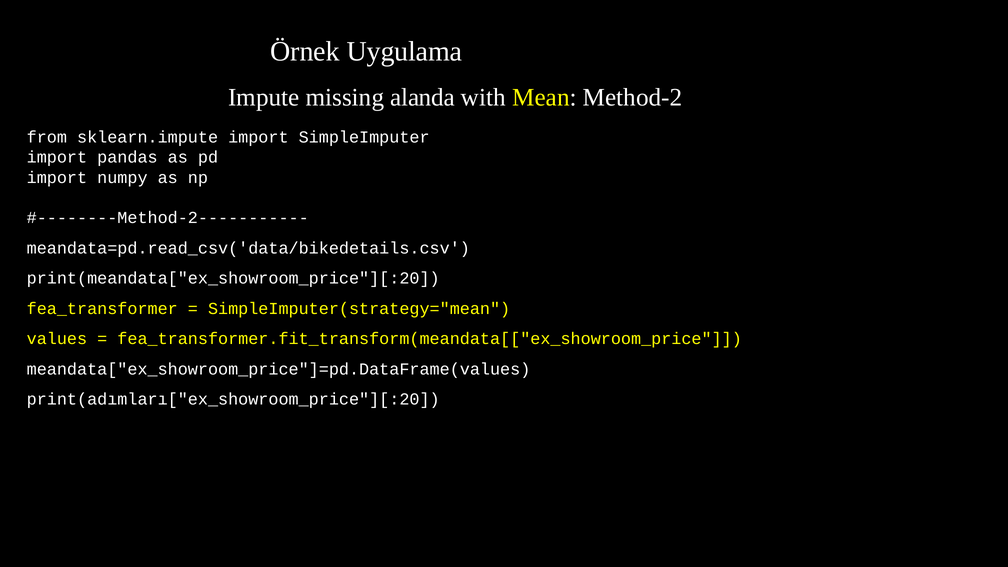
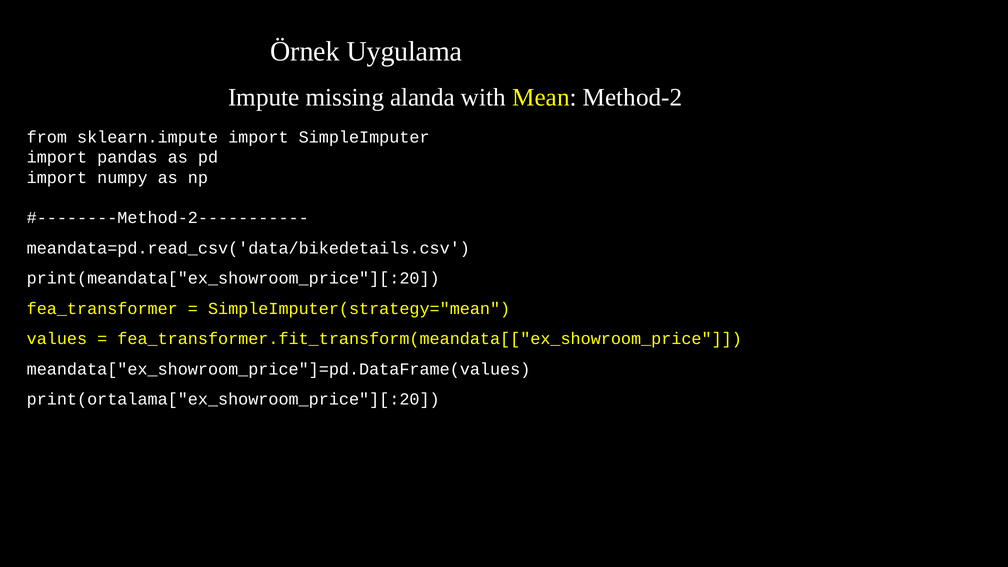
print(adımları["ex_showroom_price"][:20: print(adımları["ex_showroom_price"][:20 -> print(ortalama["ex_showroom_price"][:20
